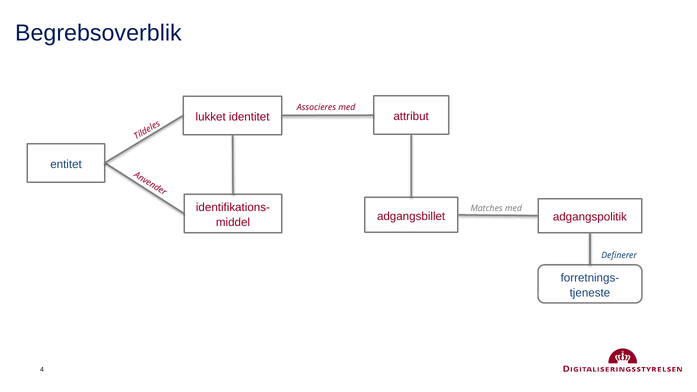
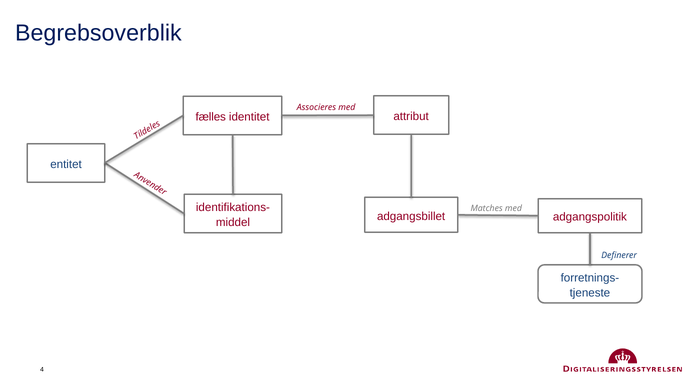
lukket: lukket -> fælles
